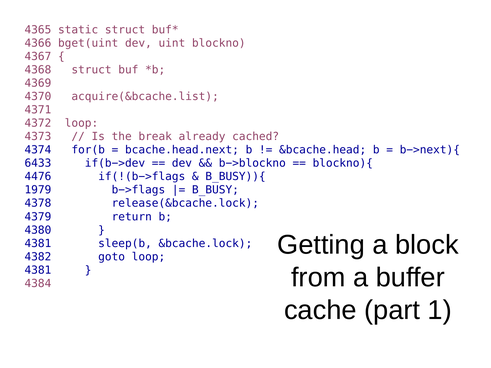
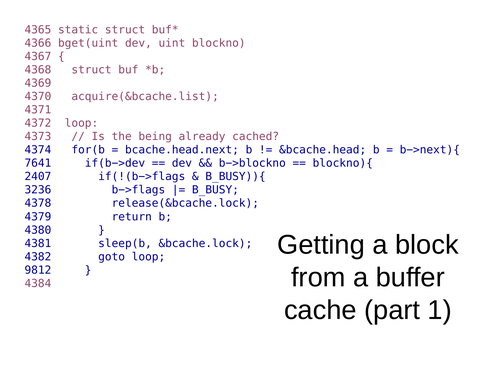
break: break -> being
6433: 6433 -> 7641
4476: 4476 -> 2407
1979: 1979 -> 3236
4381 at (38, 270): 4381 -> 9812
